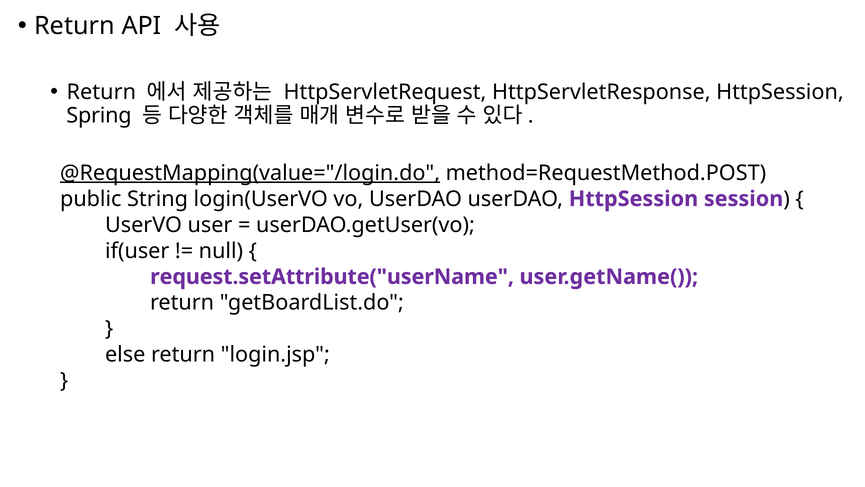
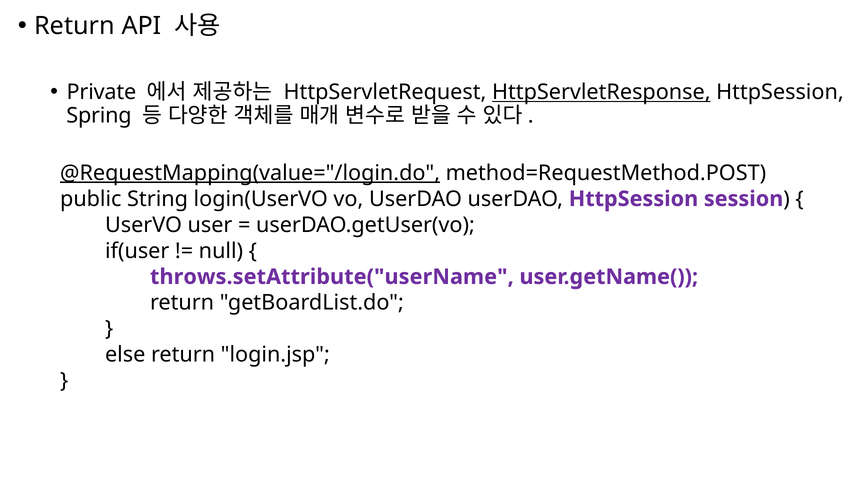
Return at (101, 92): Return -> Private
HttpServletResponse underline: none -> present
request.setAttribute("userName: request.setAttribute("userName -> throws.setAttribute("userName
